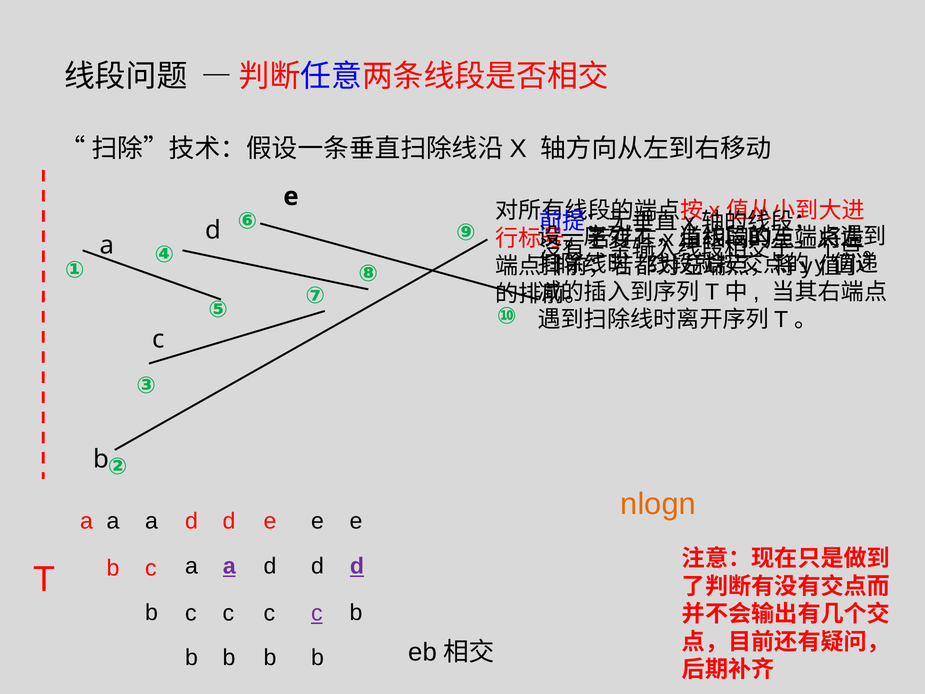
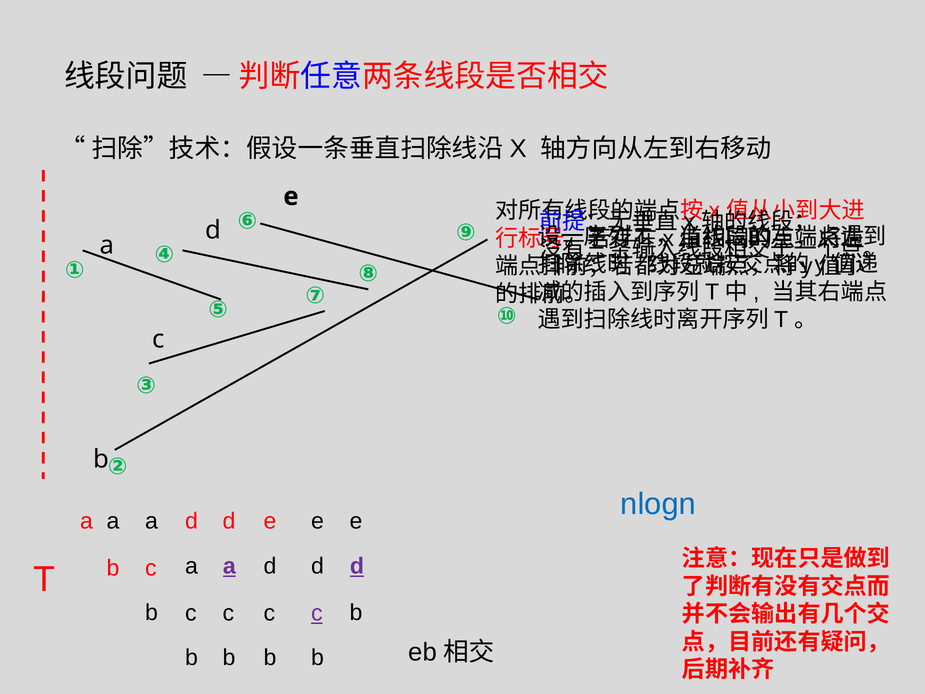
nlogn colour: orange -> blue
